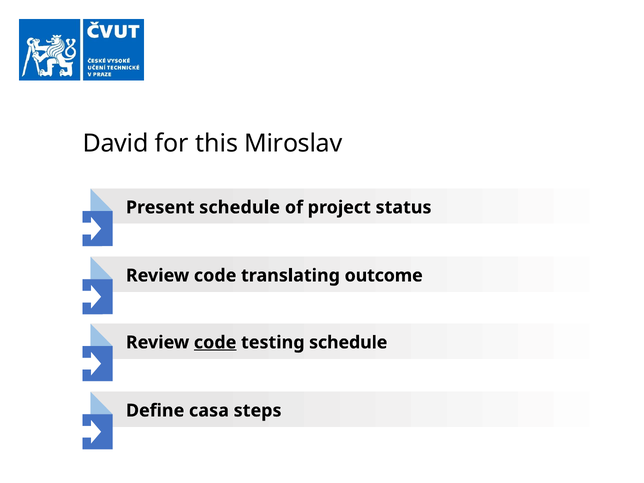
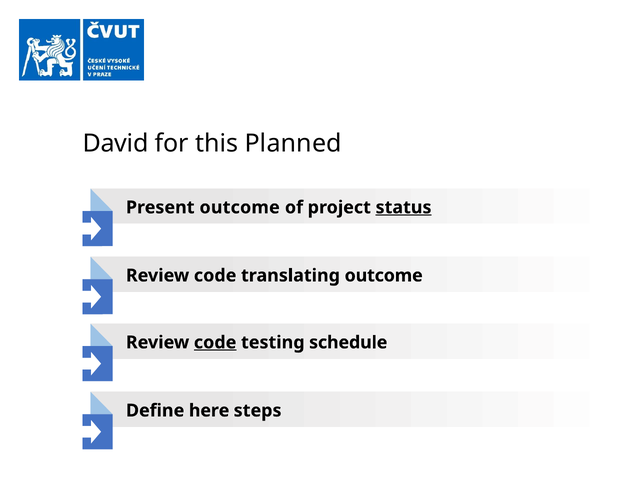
Miroslav: Miroslav -> Planned
Present schedule: schedule -> outcome
status underline: none -> present
casa: casa -> here
